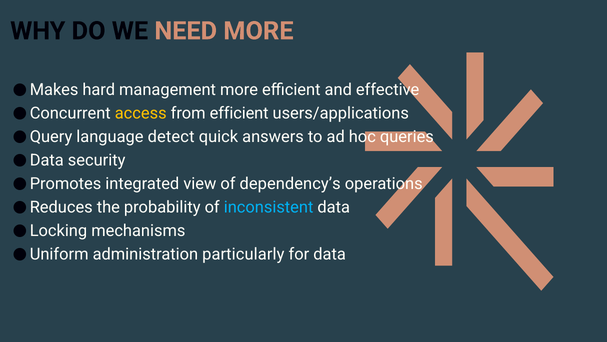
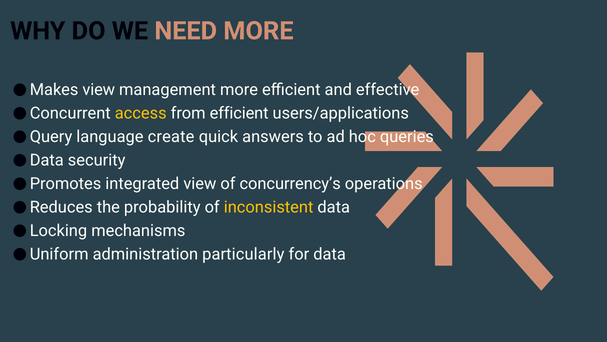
hard at (99, 89): hard -> view
detect: detect -> create
dependency’s: dependency’s -> concurrency’s
inconsistent colour: light blue -> yellow
